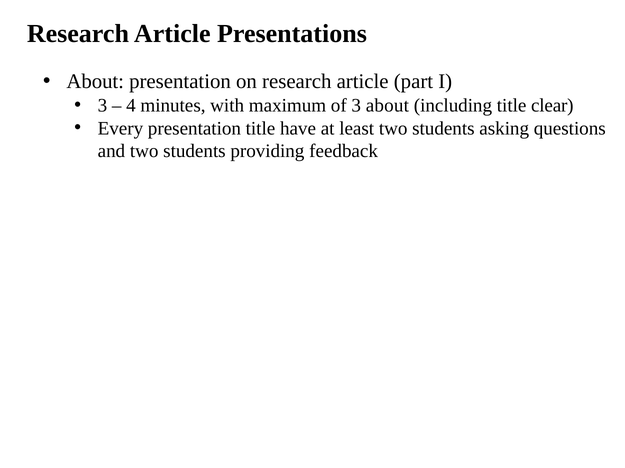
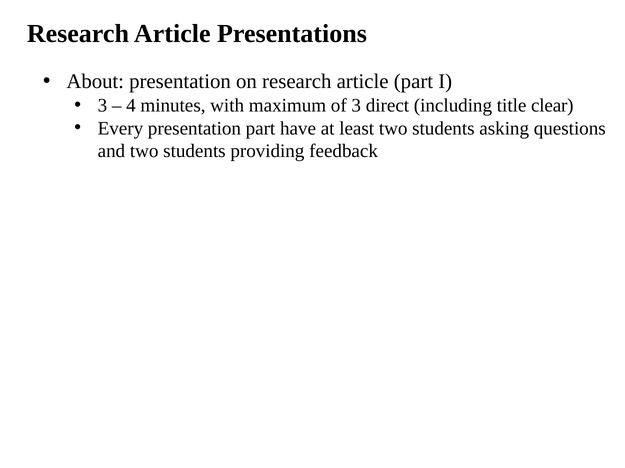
3 about: about -> direct
presentation title: title -> part
